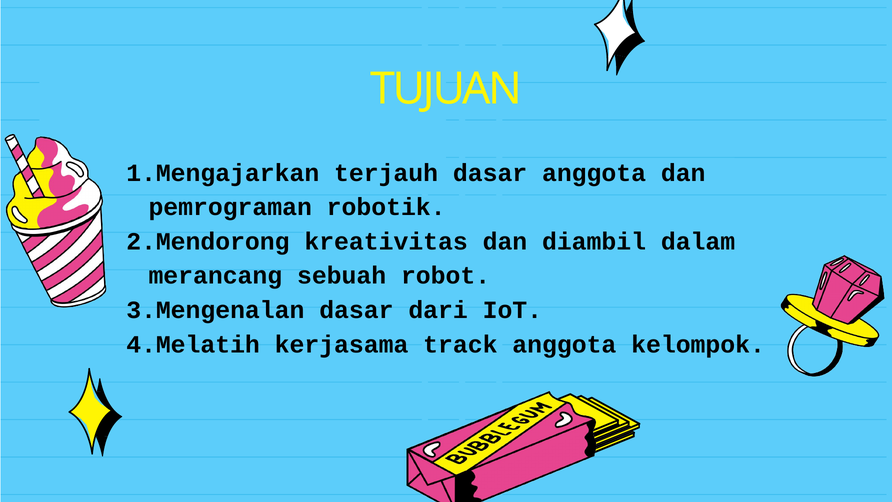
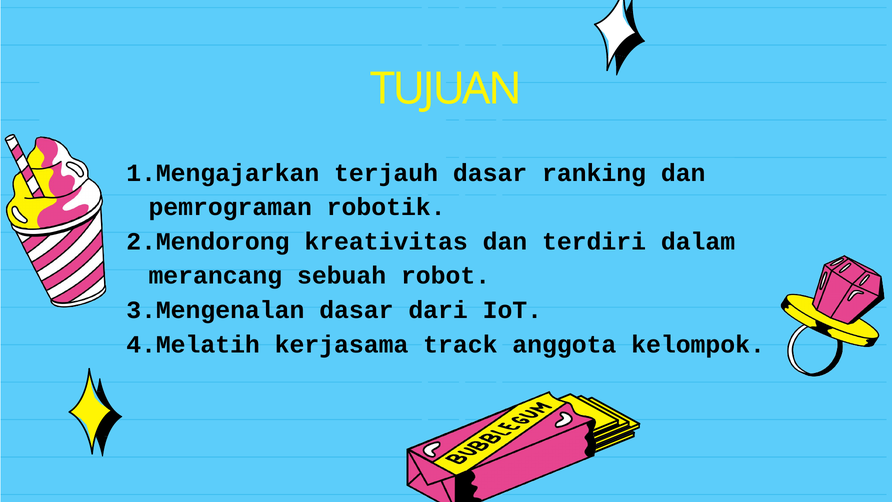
dasar anggota: anggota -> ranking
diambil: diambil -> terdiri
